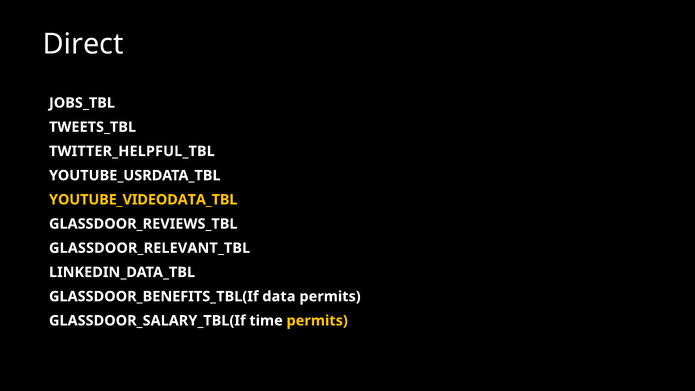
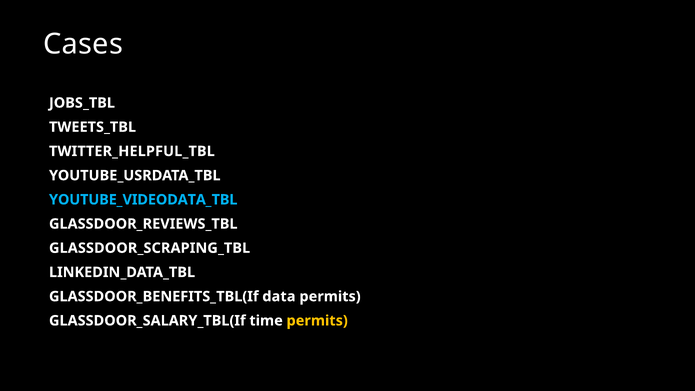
Direct: Direct -> Cases
YOUTUBE_VIDEODATA_TBL colour: yellow -> light blue
GLASSDOOR_RELEVANT_TBL: GLASSDOOR_RELEVANT_TBL -> GLASSDOOR_SCRAPING_TBL
